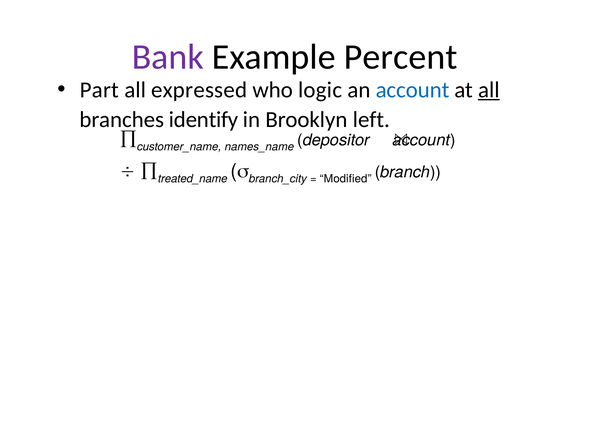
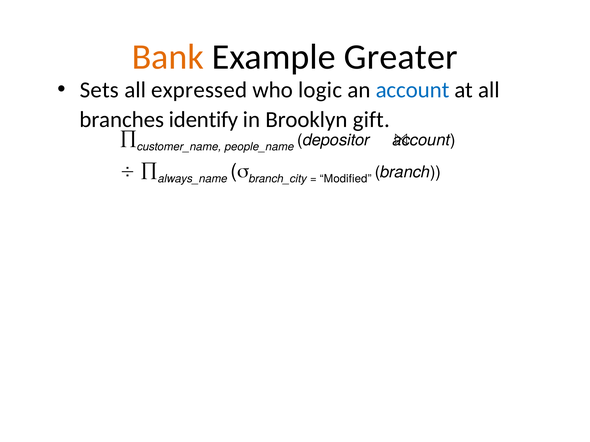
Bank colour: purple -> orange
Percent: Percent -> Greater
Part: Part -> Sets
all at (489, 90) underline: present -> none
left: left -> gift
names_name: names_name -> people_name
treated_name: treated_name -> always_name
